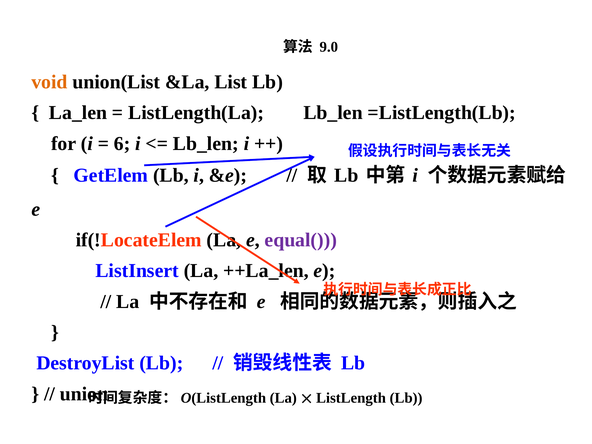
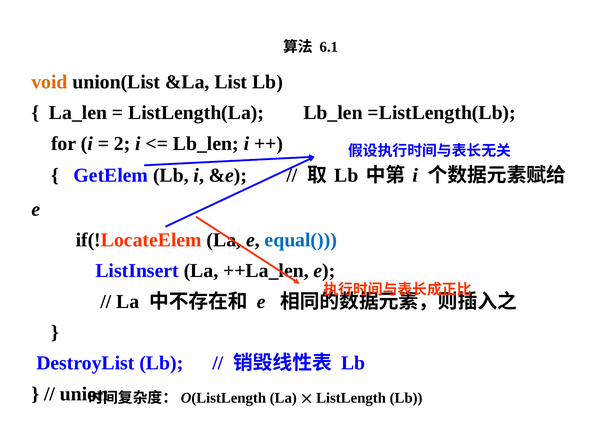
9.0: 9.0 -> 6.1
6: 6 -> 2
equal( colour: purple -> blue
